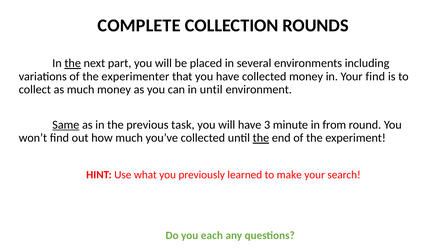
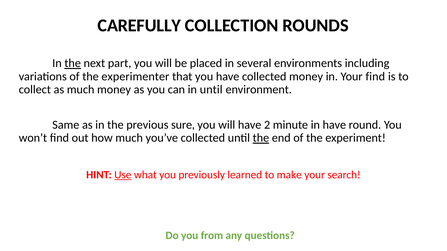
COMPLETE: COMPLETE -> CAREFULLY
Same underline: present -> none
task: task -> sure
3: 3 -> 2
in from: from -> have
Use underline: none -> present
each: each -> from
